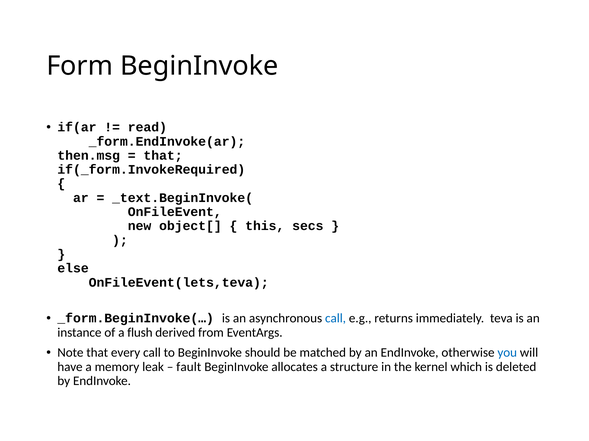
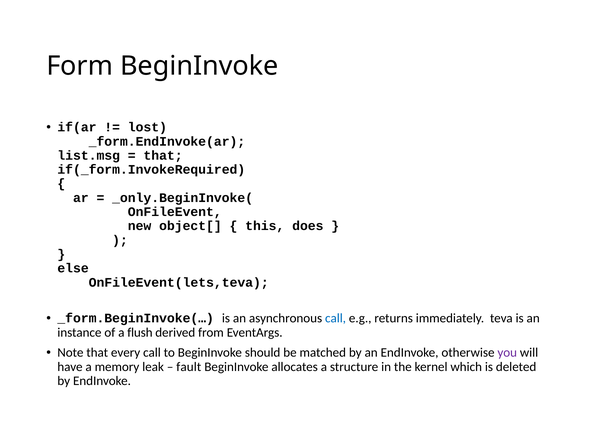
read: read -> lost
then.msg: then.msg -> list.msg
_text.BeginInvoke(: _text.BeginInvoke( -> _only.BeginInvoke(
secs: secs -> does
you colour: blue -> purple
